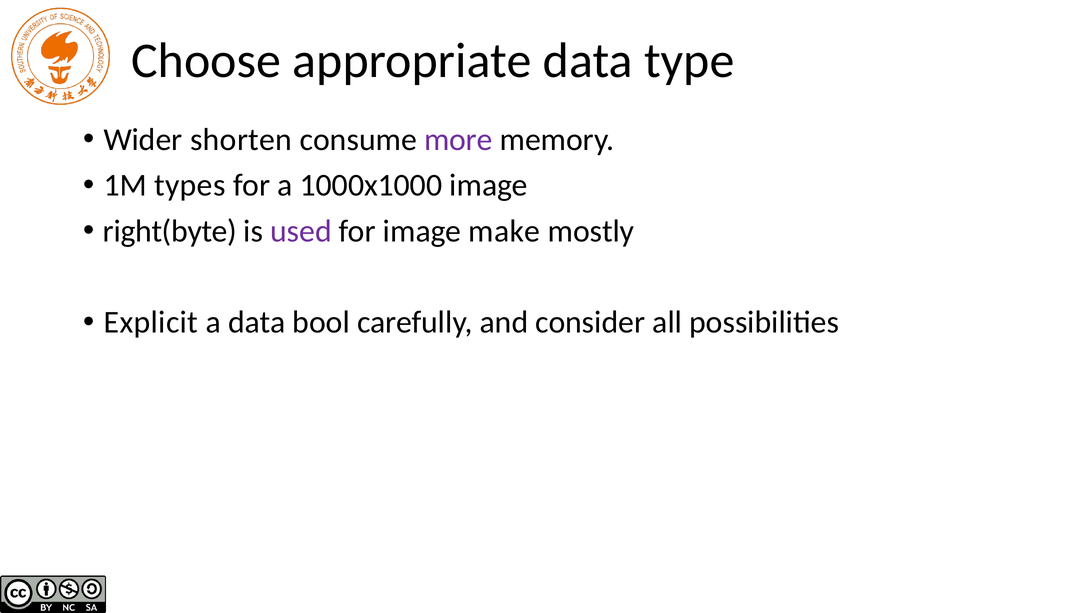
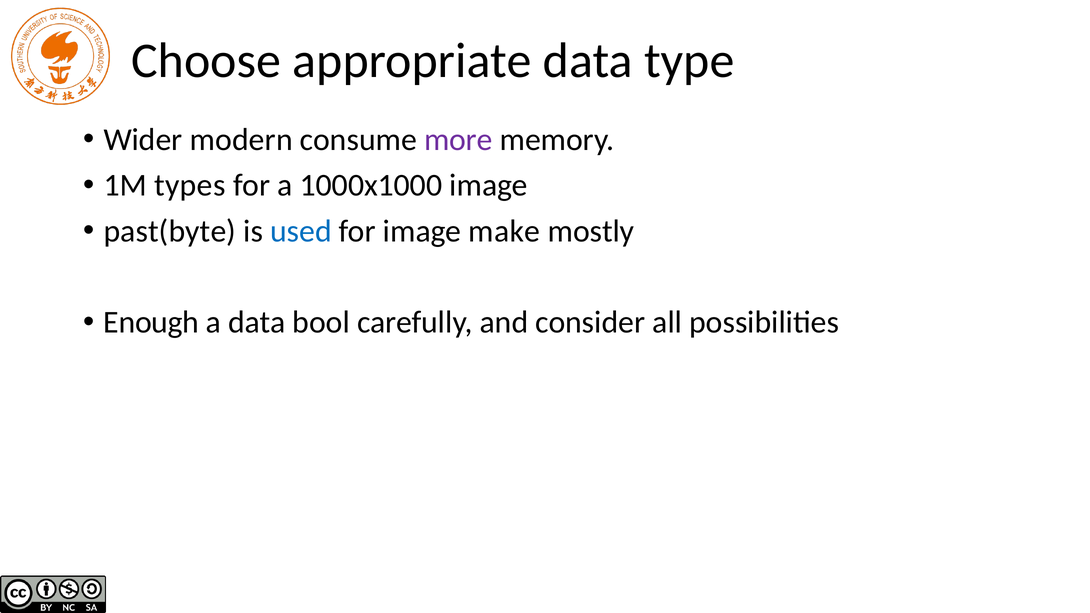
shorten: shorten -> modern
right(byte: right(byte -> past(byte
used colour: purple -> blue
Explicit: Explicit -> Enough
